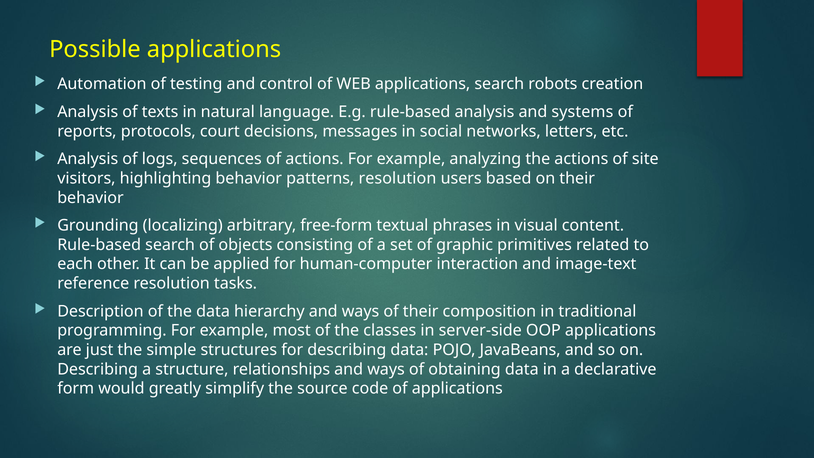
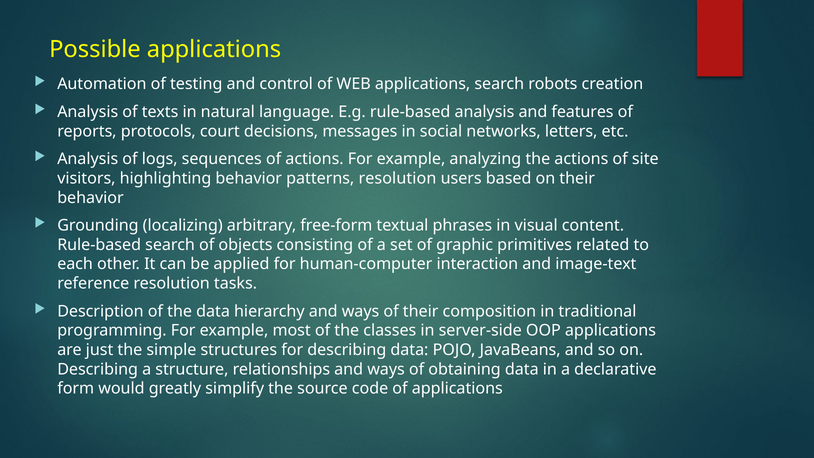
systems: systems -> features
